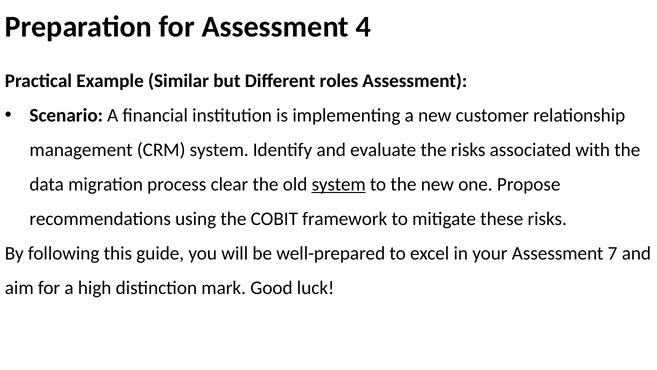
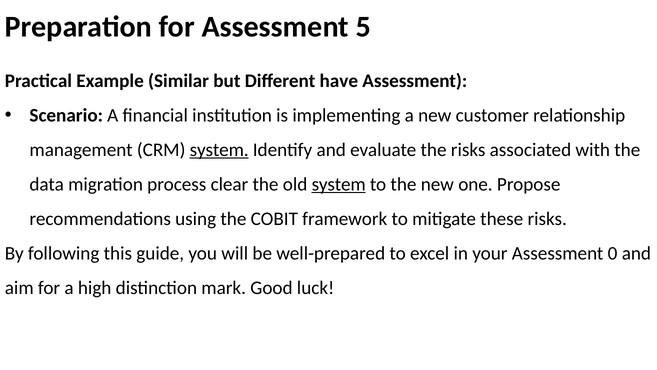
4: 4 -> 5
roles: roles -> have
system at (219, 150) underline: none -> present
7: 7 -> 0
